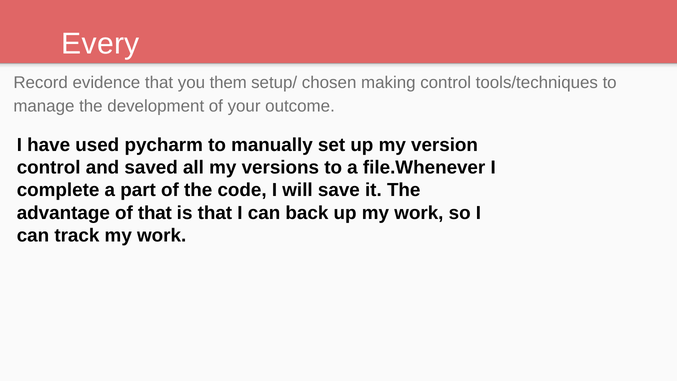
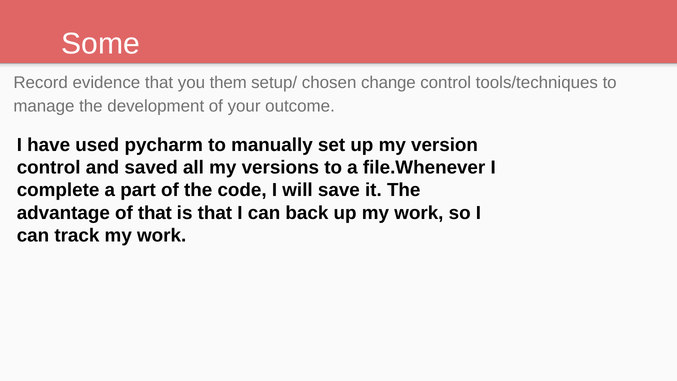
Every: Every -> Some
making: making -> change
